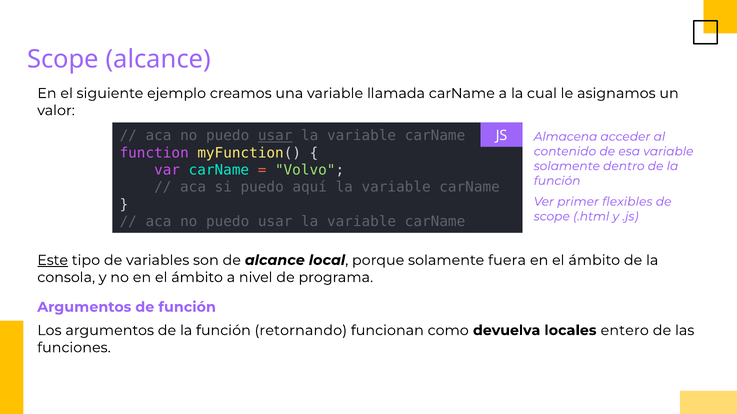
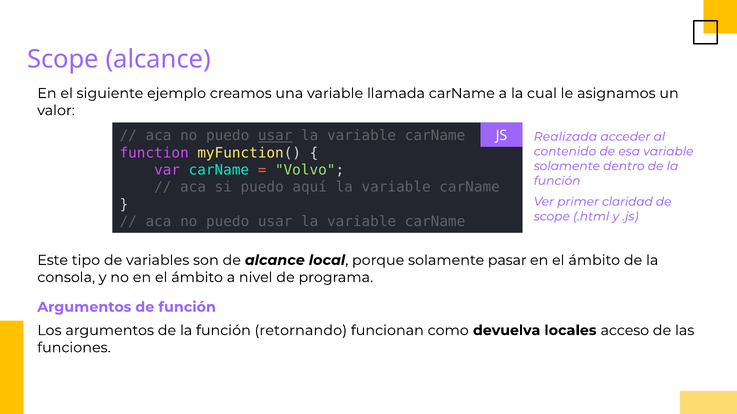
Almacena: Almacena -> Realizada
flexibles: flexibles -> claridad
Este underline: present -> none
fuera: fuera -> pasar
entero: entero -> acceso
